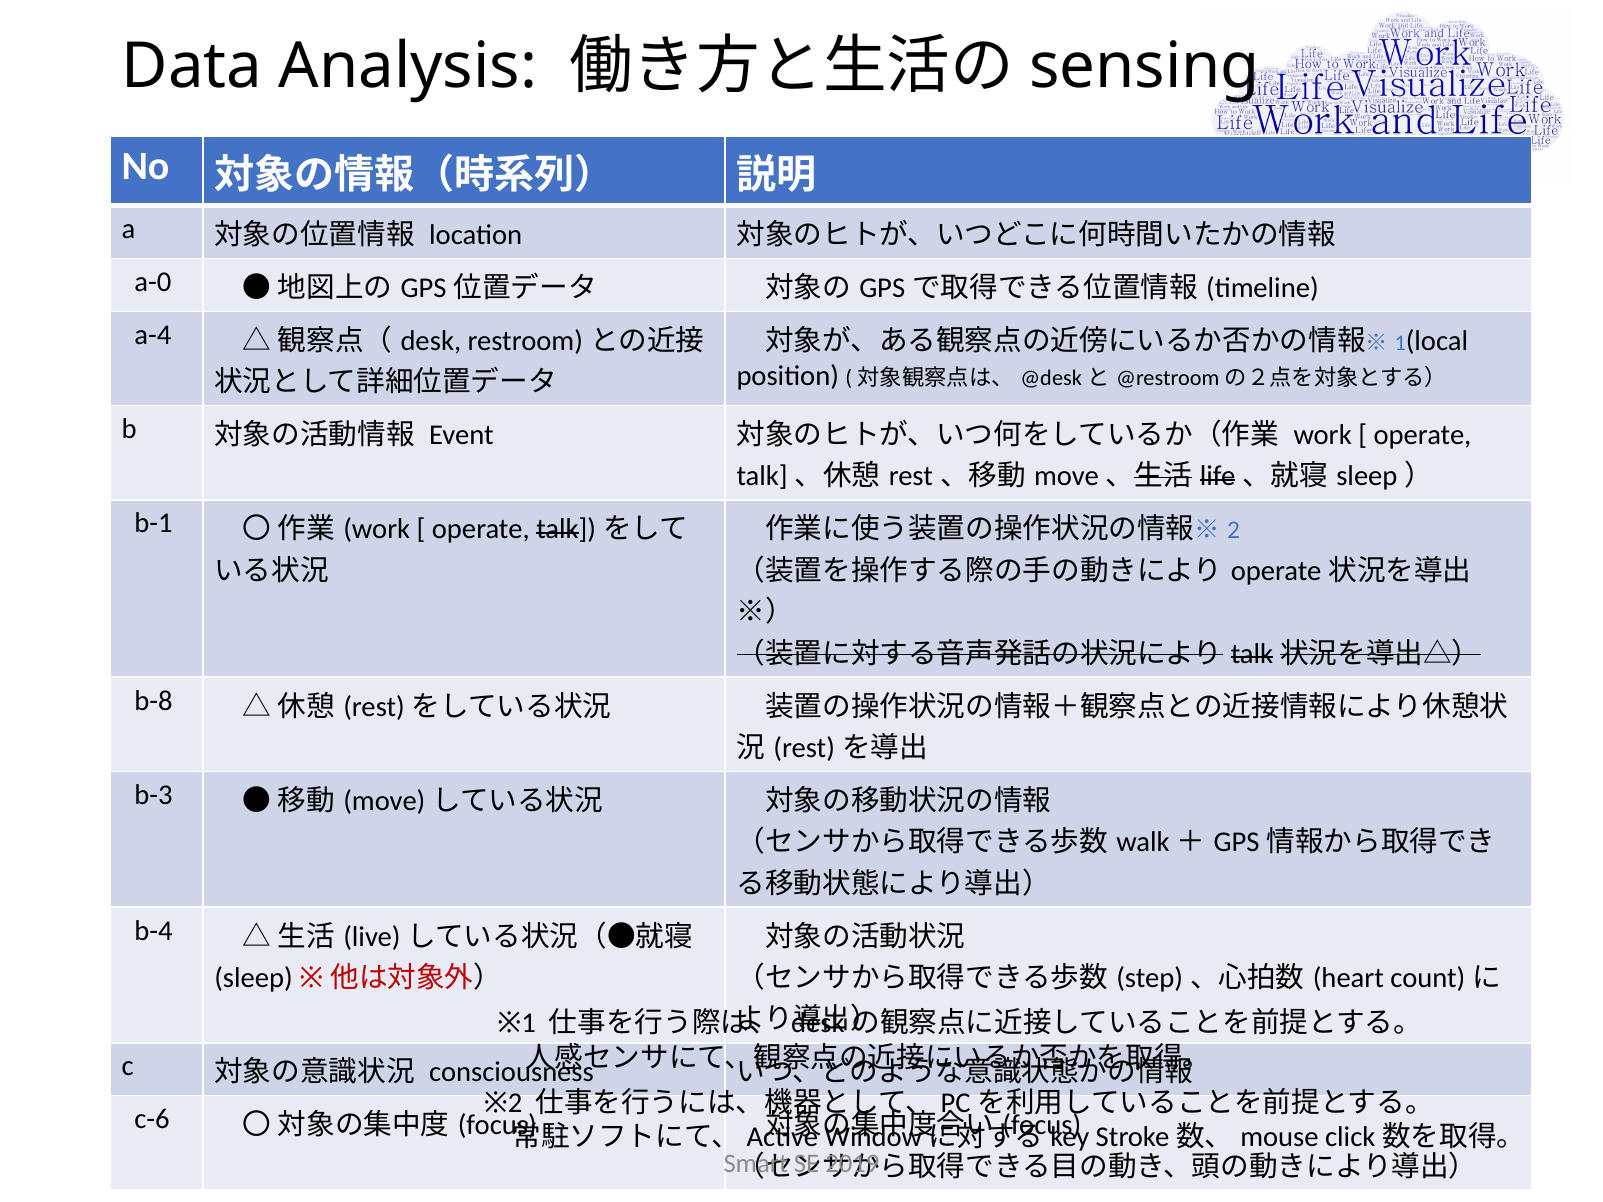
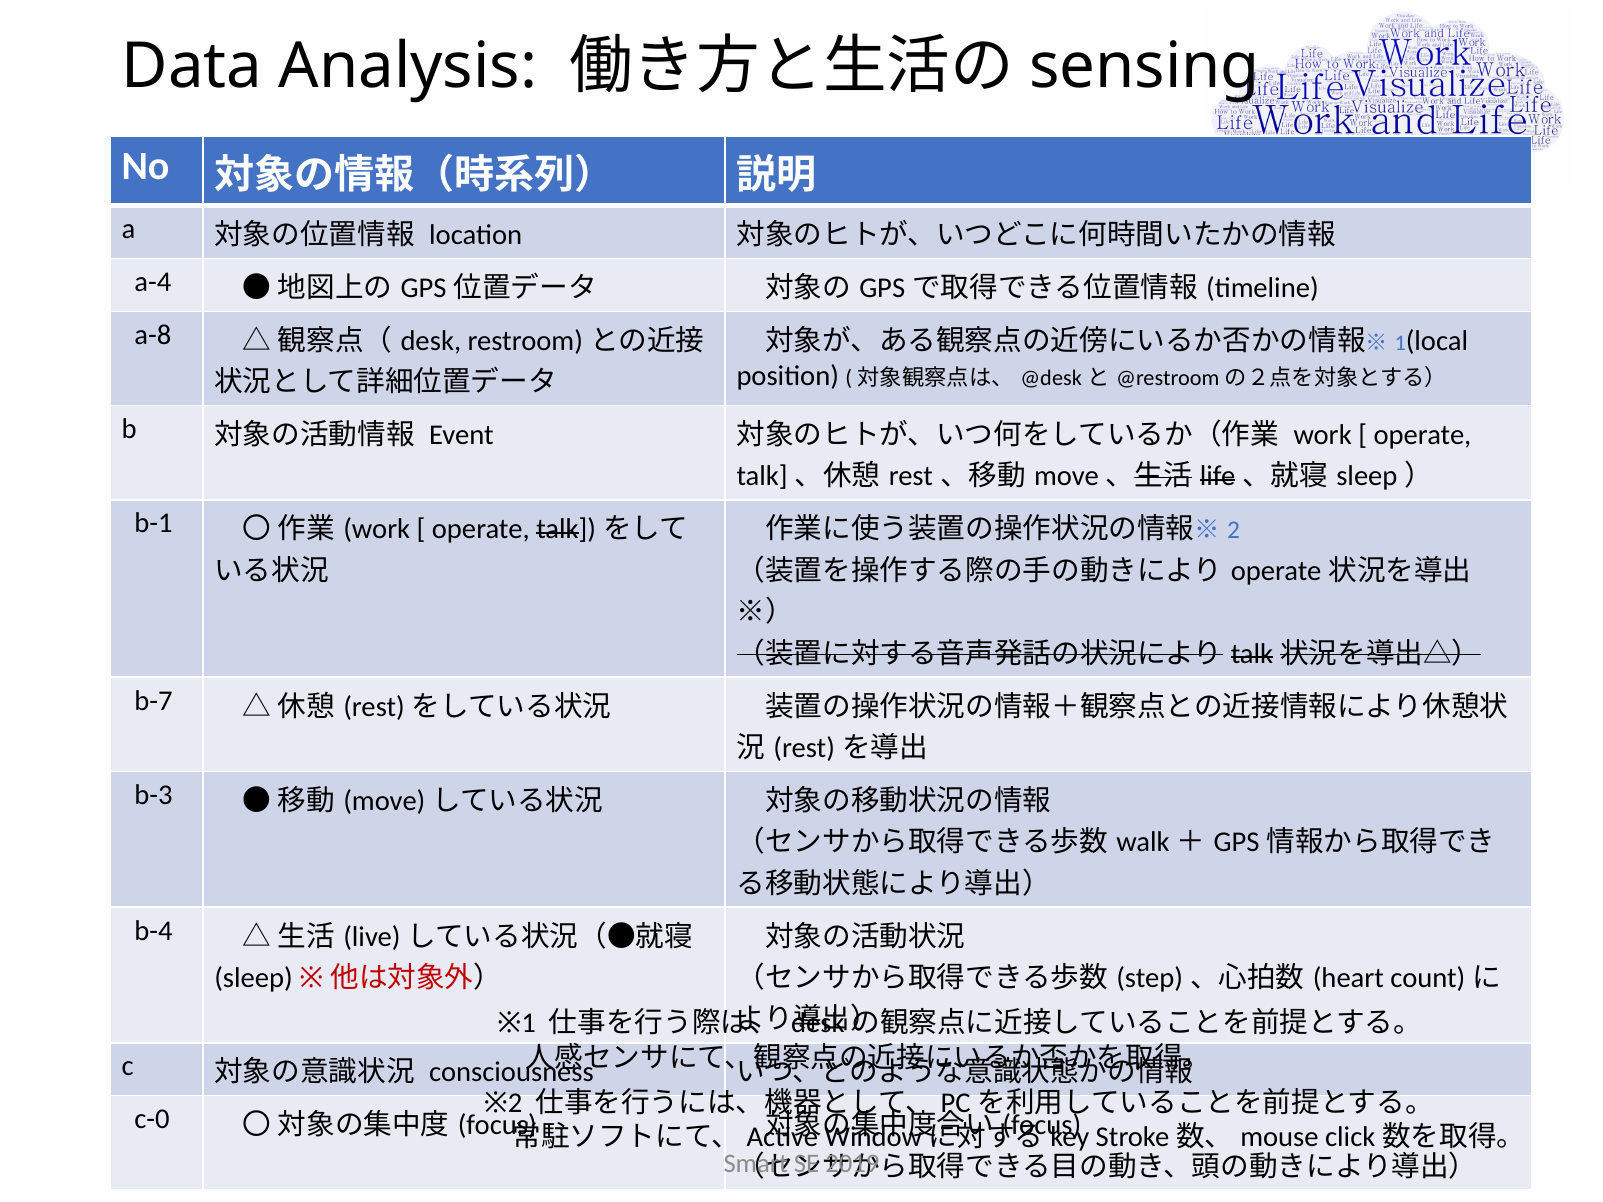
a-0: a-0 -> a-4
a-4: a-4 -> a-8
b-8: b-8 -> b-7
c-6: c-6 -> c-0
